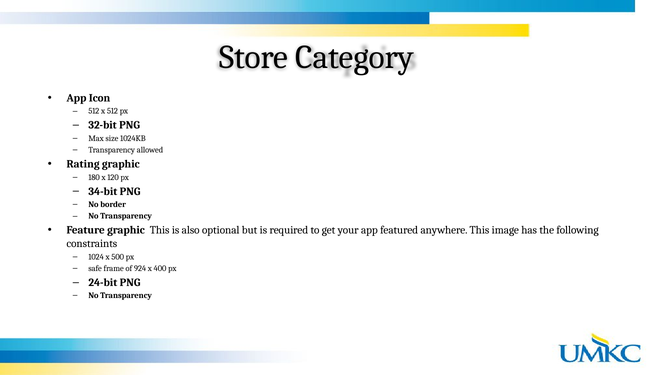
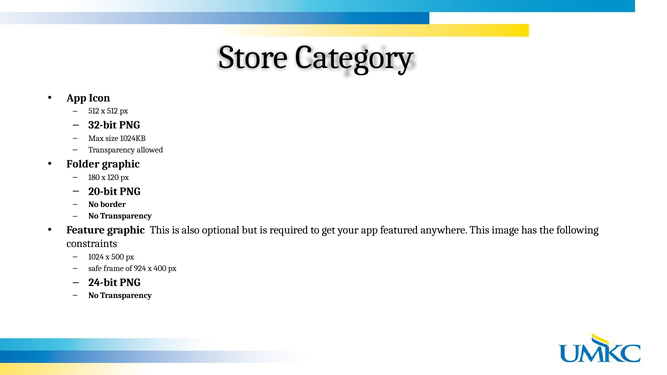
Rating: Rating -> Folder
34-bit: 34-bit -> 20-bit
